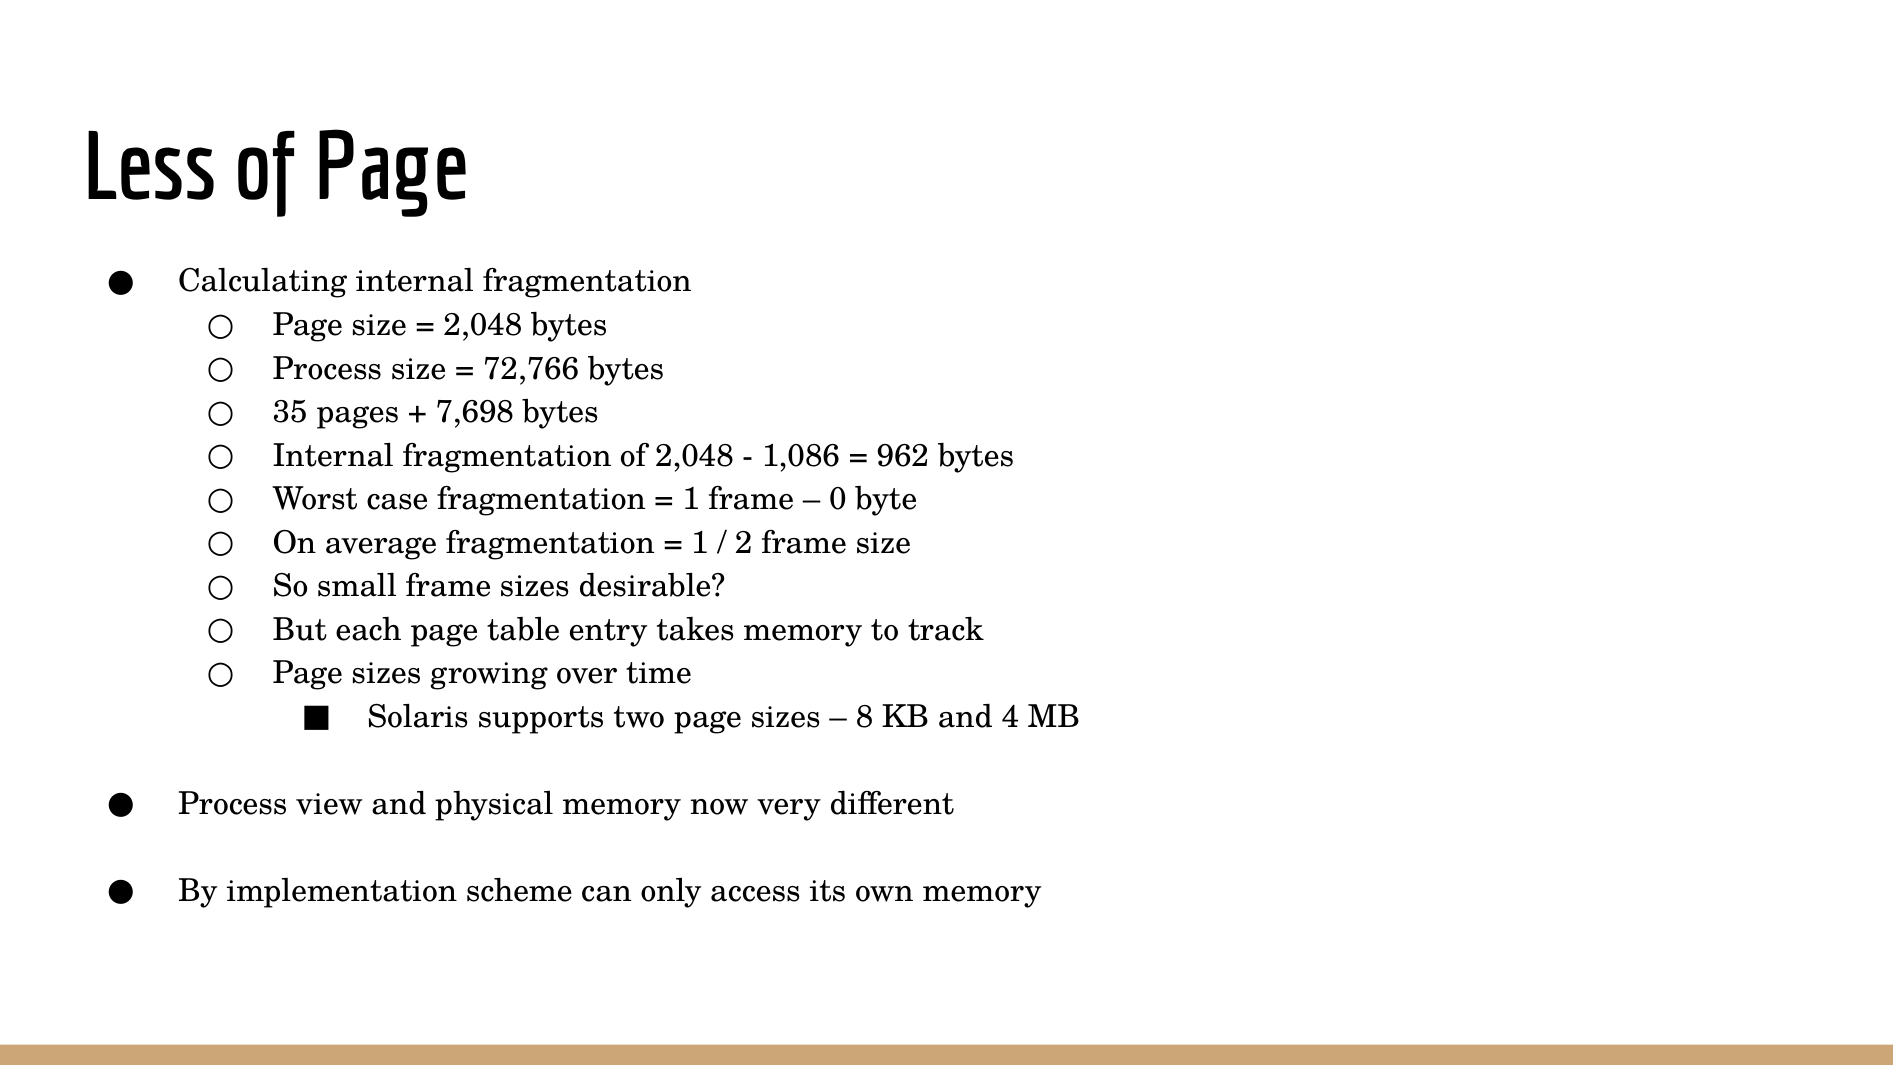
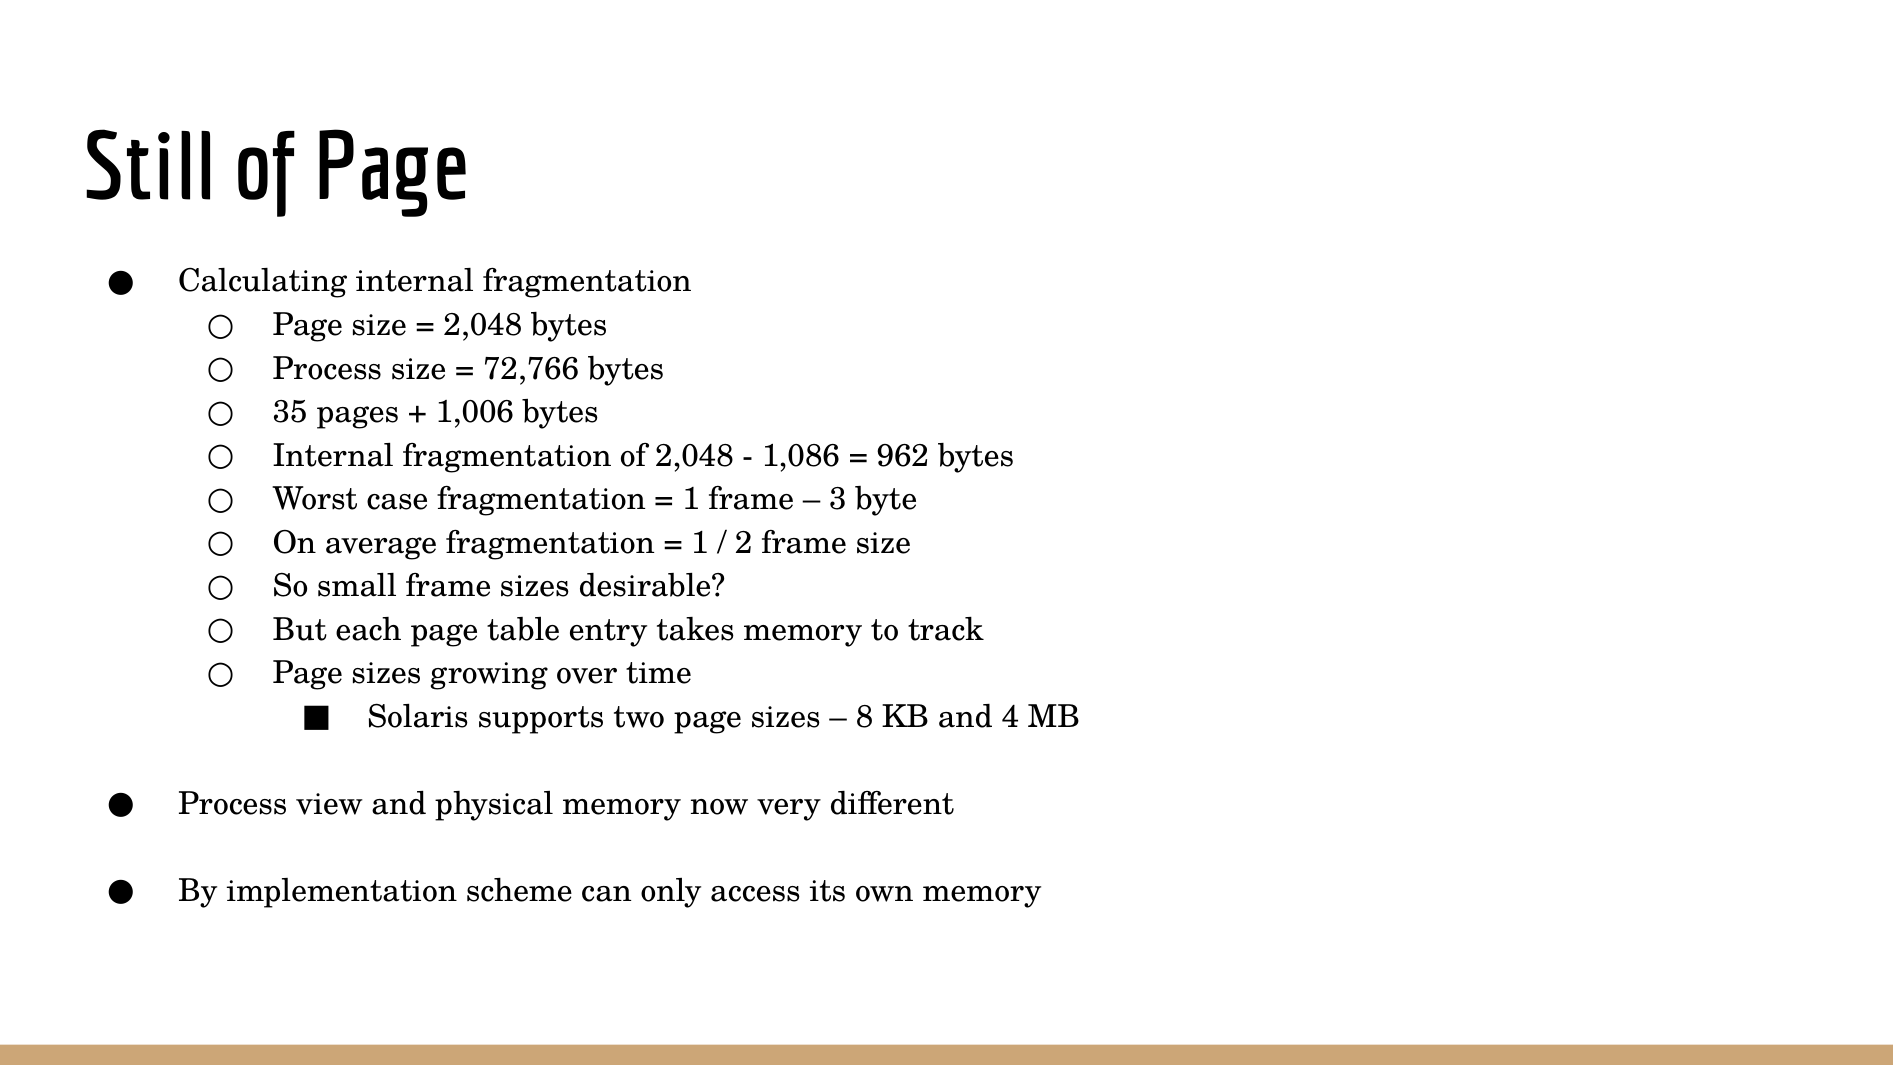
Less: Less -> Still
7,698: 7,698 -> 1,006
0: 0 -> 3
